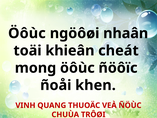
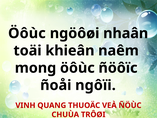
cheát: cheát -> naêm
khen: khen -> ngôïi
